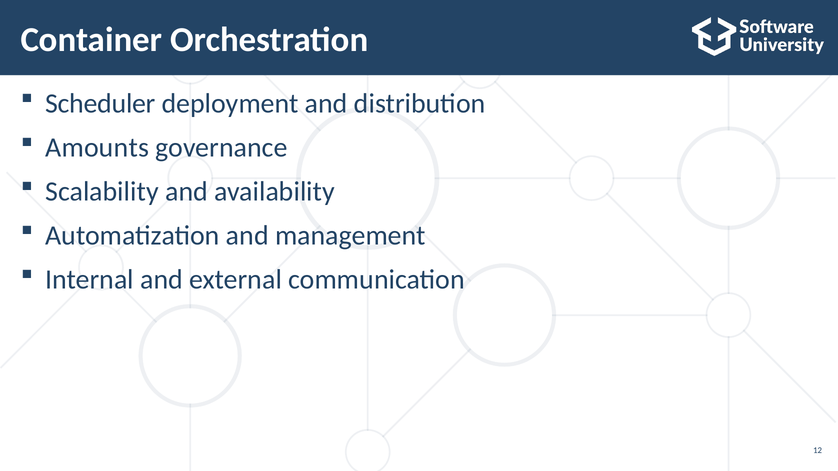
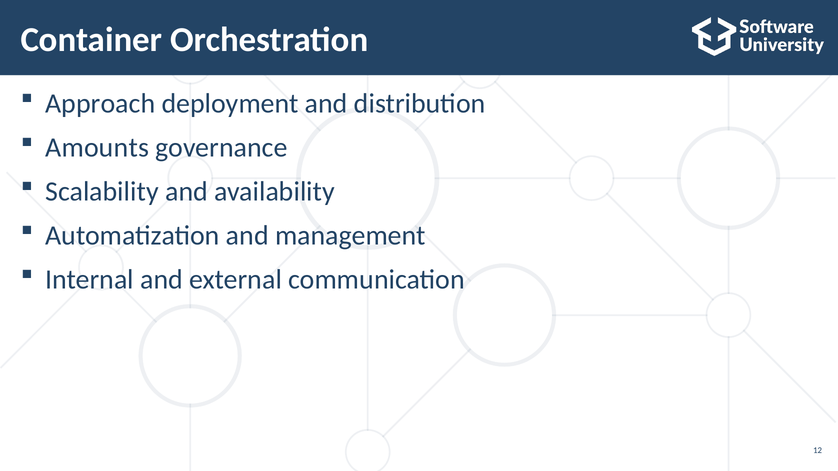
Scheduler: Scheduler -> Approach
